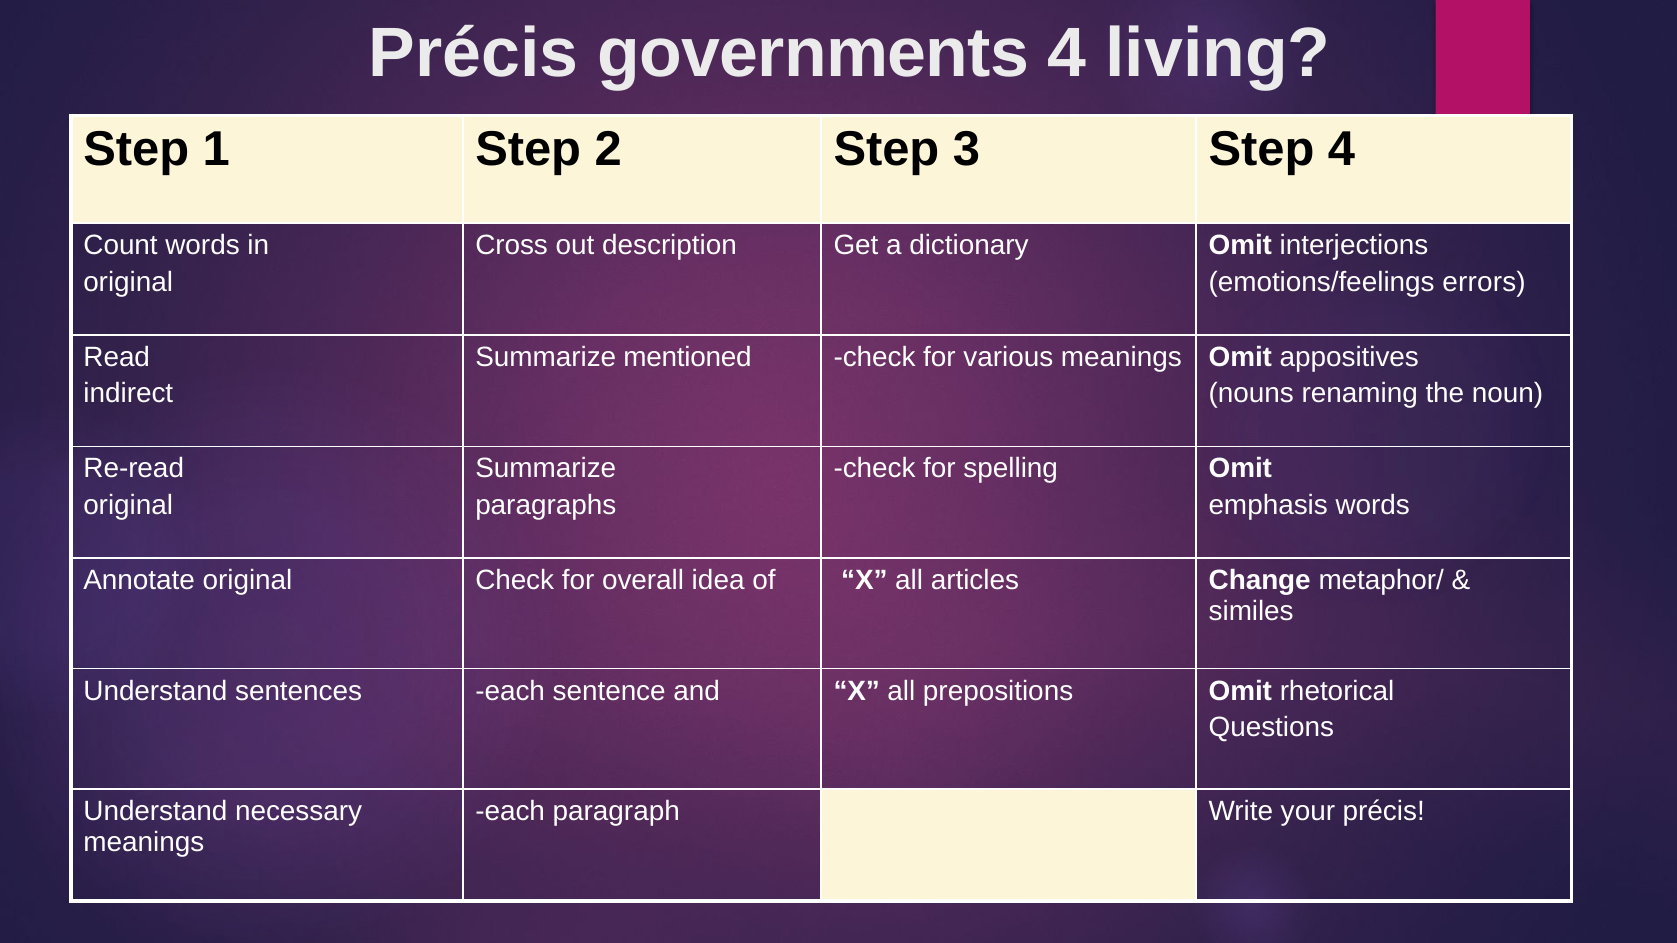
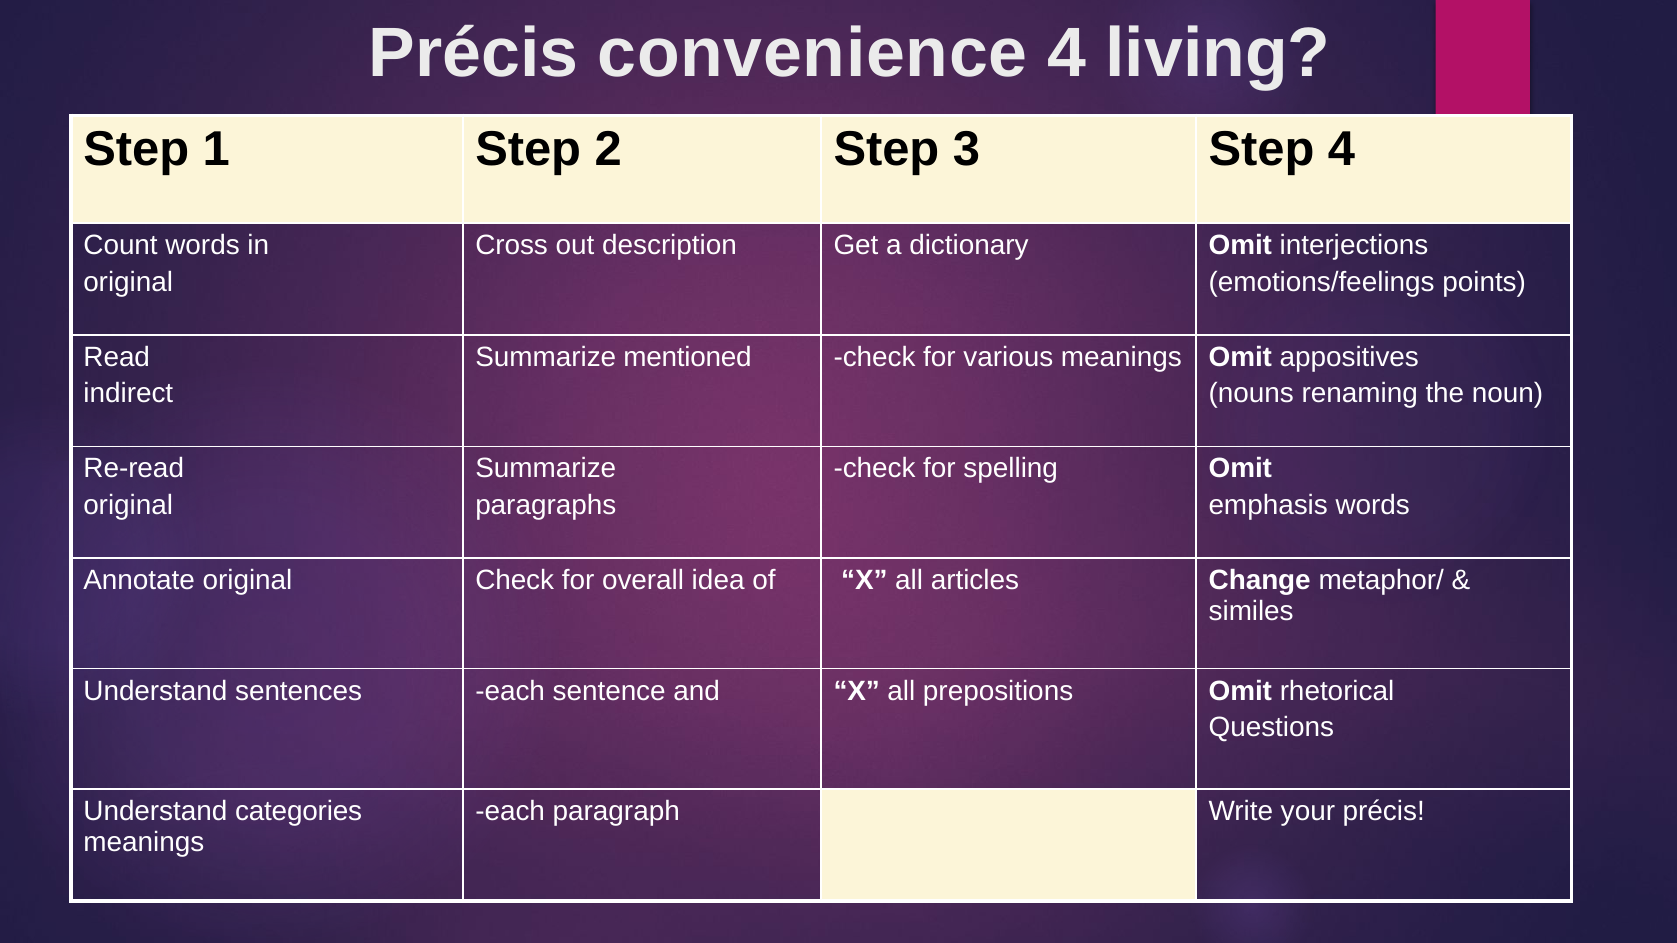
governments: governments -> convenience
errors: errors -> points
necessary: necessary -> categories
